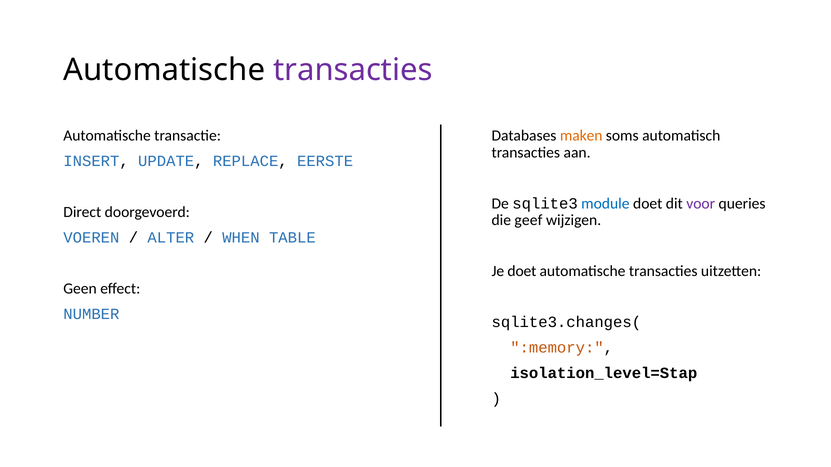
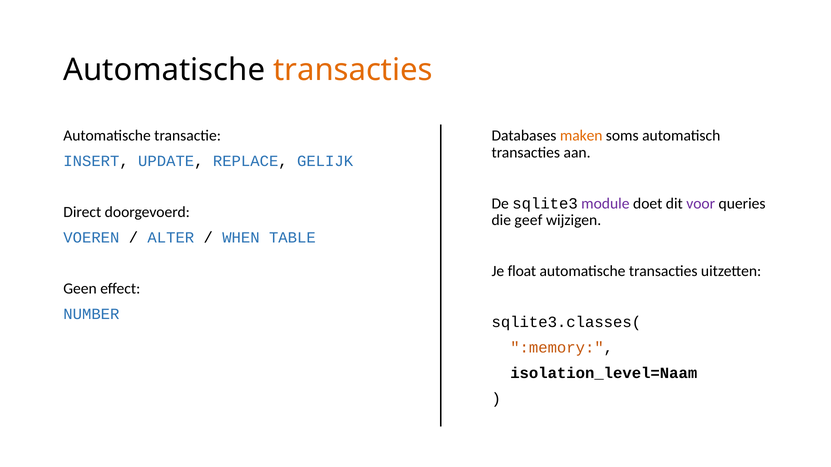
transacties at (353, 70) colour: purple -> orange
EERSTE: EERSTE -> GELIJK
module colour: blue -> purple
Je doet: doet -> float
sqlite3.changes(: sqlite3.changes( -> sqlite3.classes(
isolation_level=Stap: isolation_level=Stap -> isolation_level=Naam
